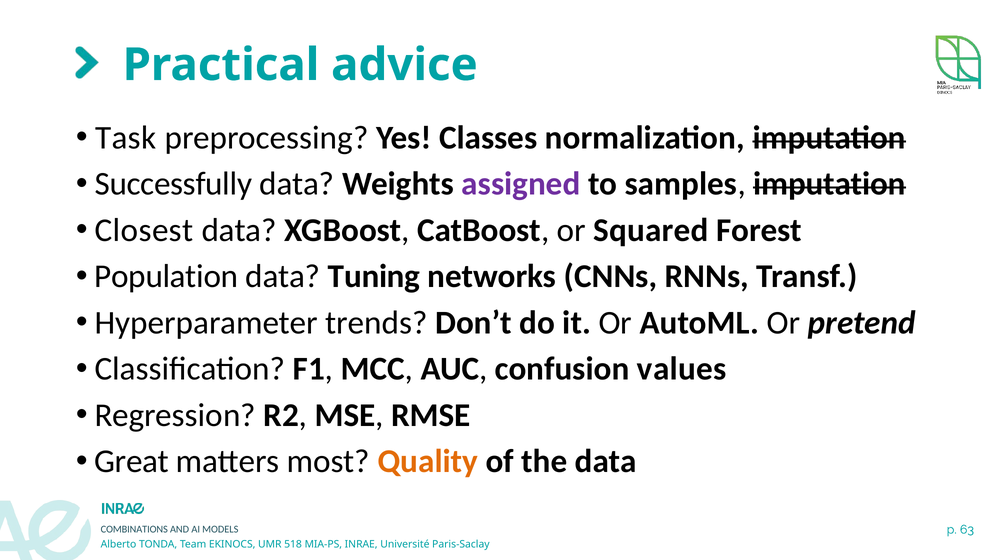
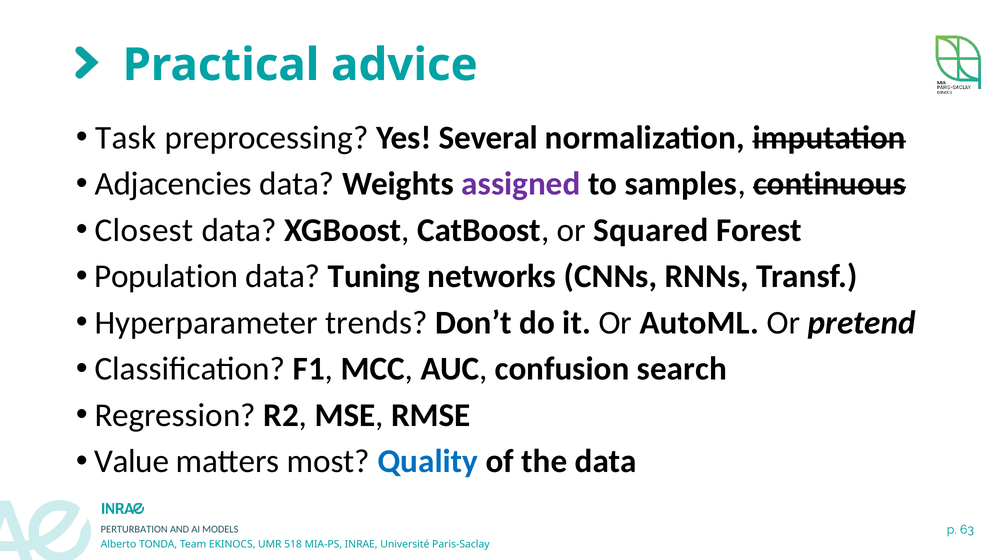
Classes: Classes -> Several
Successfully: Successfully -> Adjacencies
samples imputation: imputation -> continuous
values: values -> search
Great: Great -> Value
Quality colour: orange -> blue
COMBINATIONS: COMBINATIONS -> PERTURBATION
